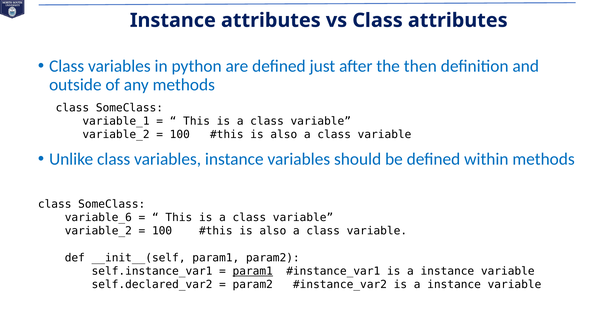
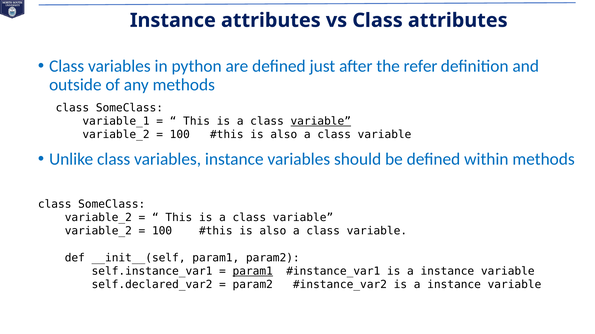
then: then -> refer
variable at (321, 122) underline: none -> present
variable_6 at (98, 218): variable_6 -> variable_2
